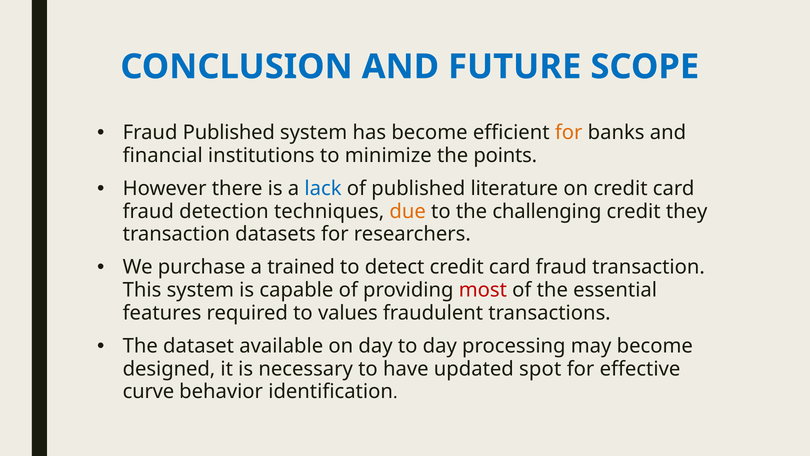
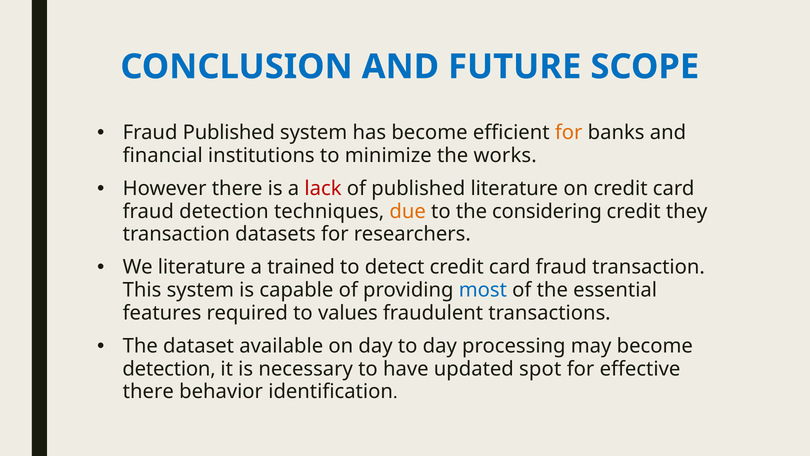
points: points -> works
lack colour: blue -> red
challenging: challenging -> considering
We purchase: purchase -> literature
most colour: red -> blue
designed at (169, 369): designed -> detection
curve at (148, 391): curve -> there
